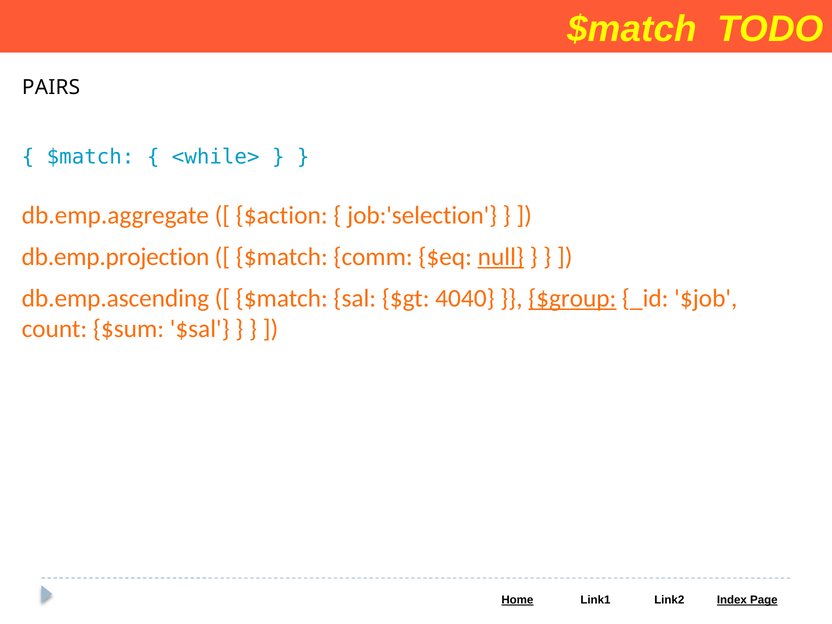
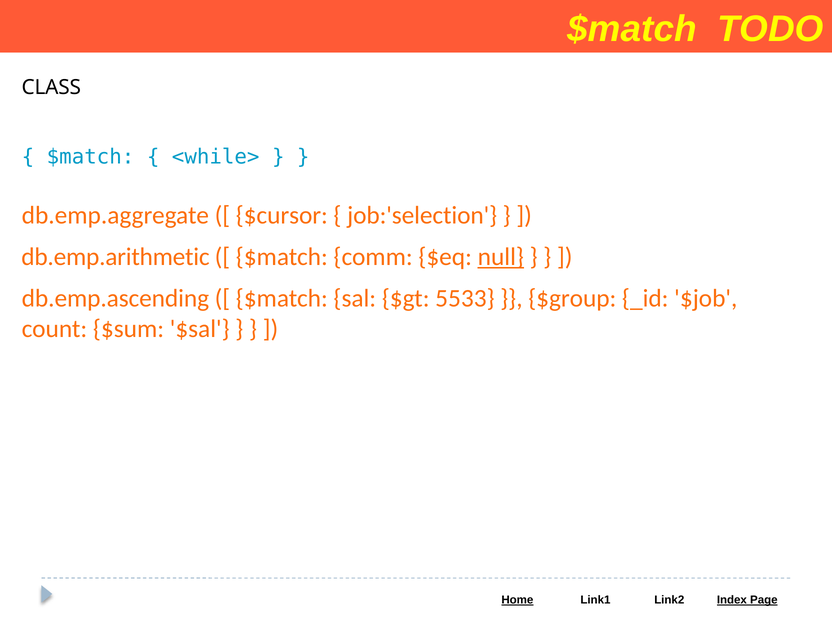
PAIRS: PAIRS -> CLASS
$action: $action -> $cursor
db.emp.projection: db.emp.projection -> db.emp.arithmetic
4040: 4040 -> 5533
$group underline: present -> none
